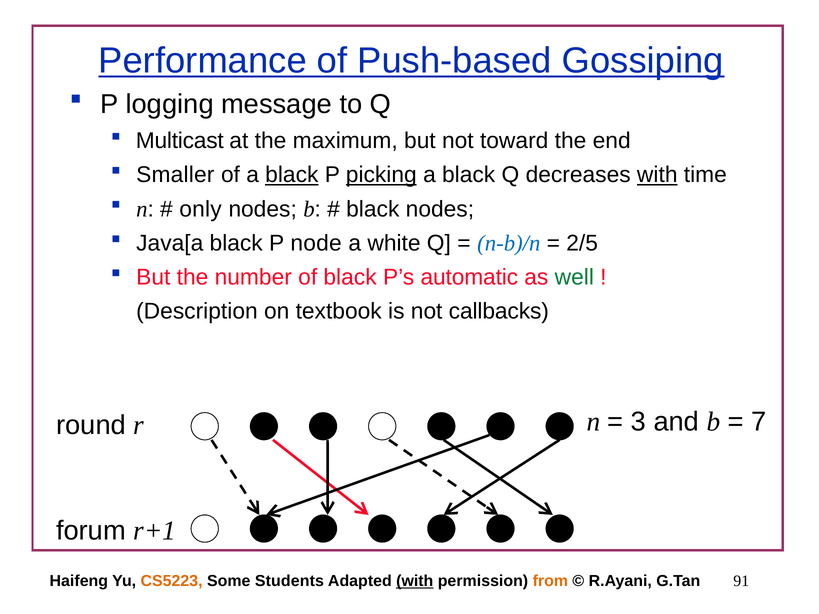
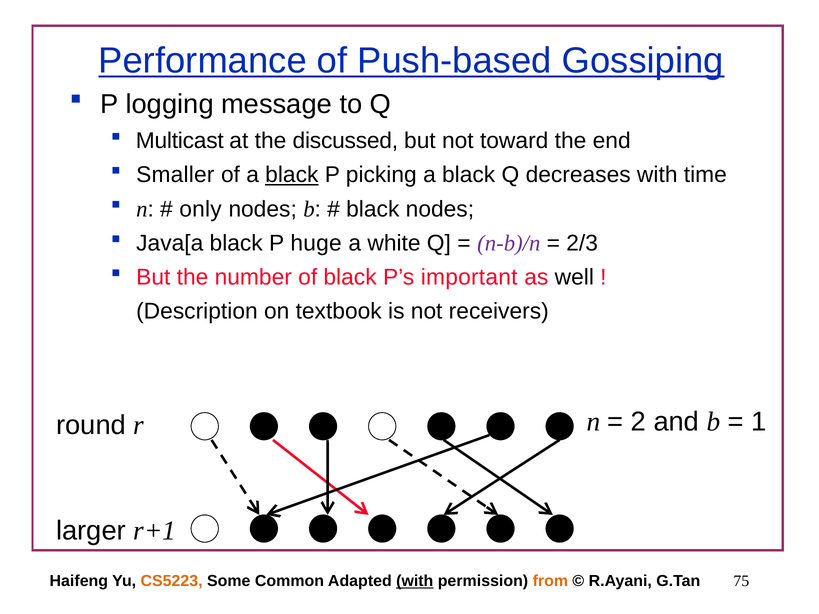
maximum: maximum -> discussed
picking underline: present -> none
with at (657, 175) underline: present -> none
node: node -> huge
n-b)/n colour: blue -> purple
2/5: 2/5 -> 2/3
automatic: automatic -> important
well colour: green -> black
callbacks: callbacks -> receivers
3: 3 -> 2
7: 7 -> 1
forum: forum -> larger
Students: Students -> Common
91: 91 -> 75
